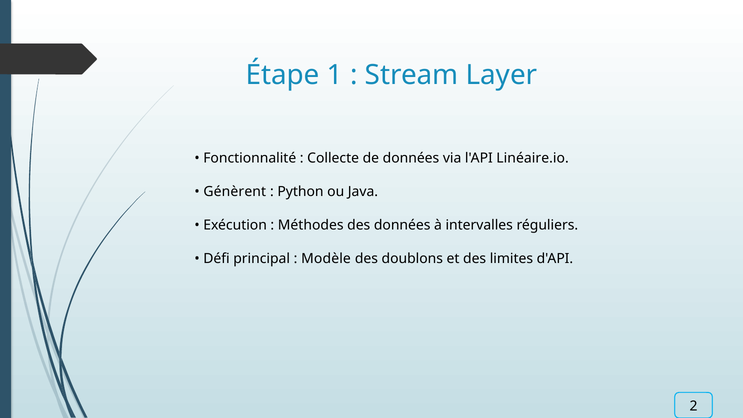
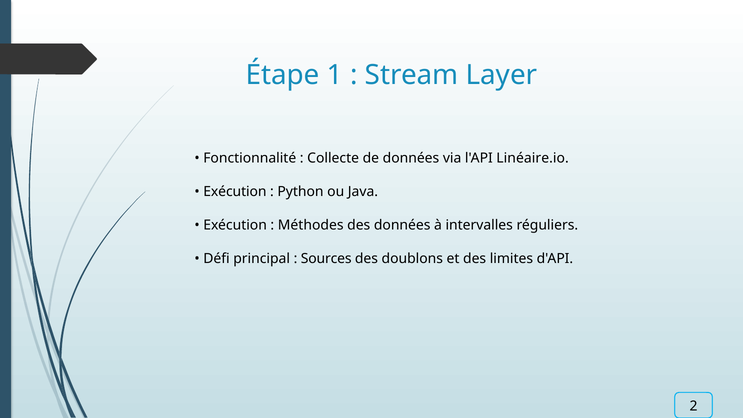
Génèrent at (235, 192): Génèrent -> Exécution
Modèle: Modèle -> Sources
